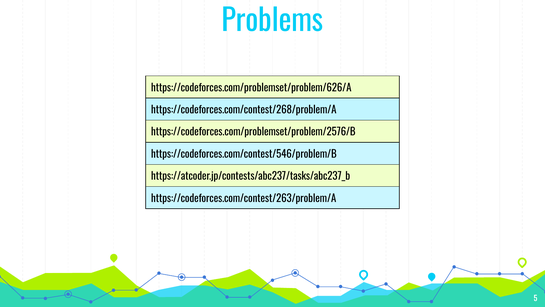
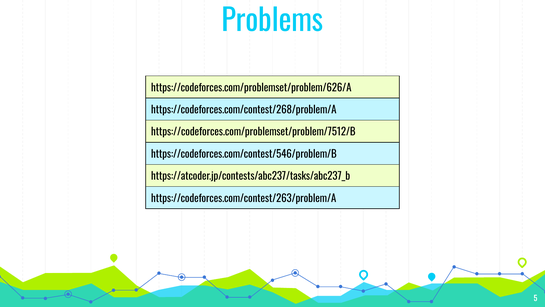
https://codeforces.com/problemset/problem/2576/B: https://codeforces.com/problemset/problem/2576/B -> https://codeforces.com/problemset/problem/7512/B
